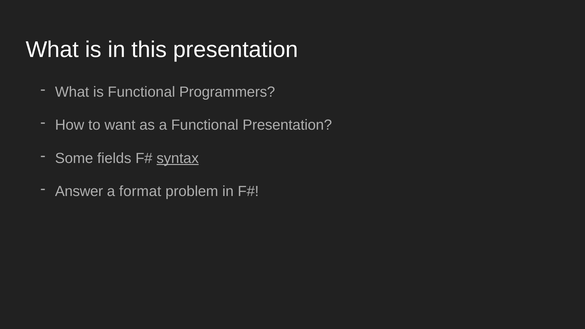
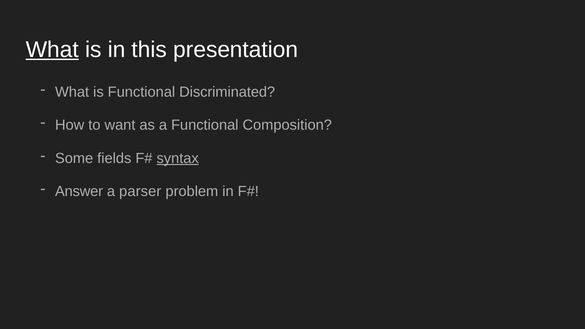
What at (52, 50) underline: none -> present
Programmers: Programmers -> Discriminated
Functional Presentation: Presentation -> Composition
format: format -> parser
